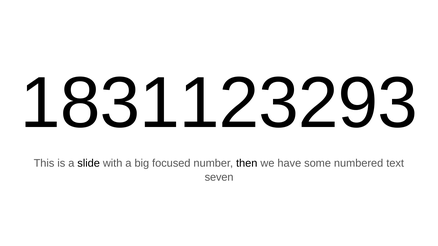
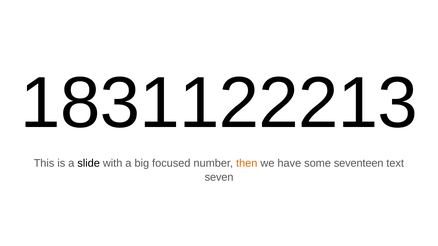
1831123293: 1831123293 -> 1831122213
then colour: black -> orange
numbered: numbered -> seventeen
